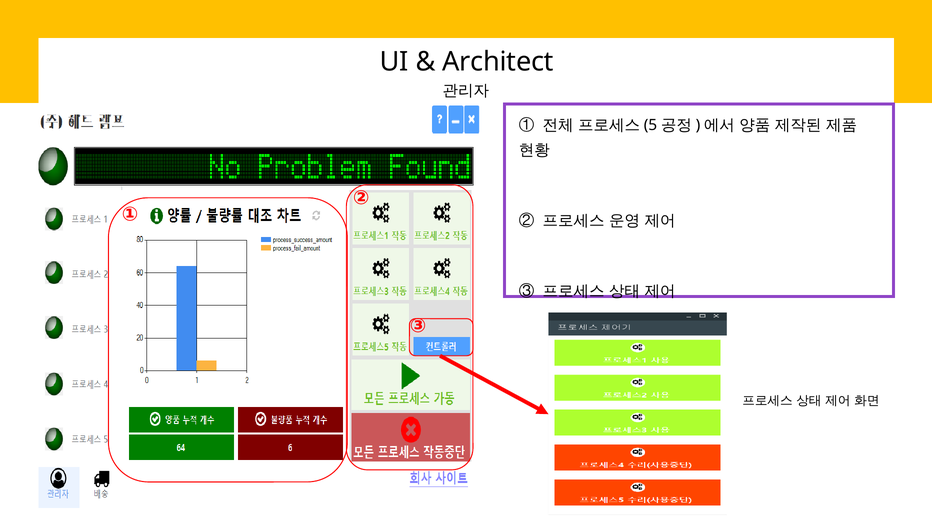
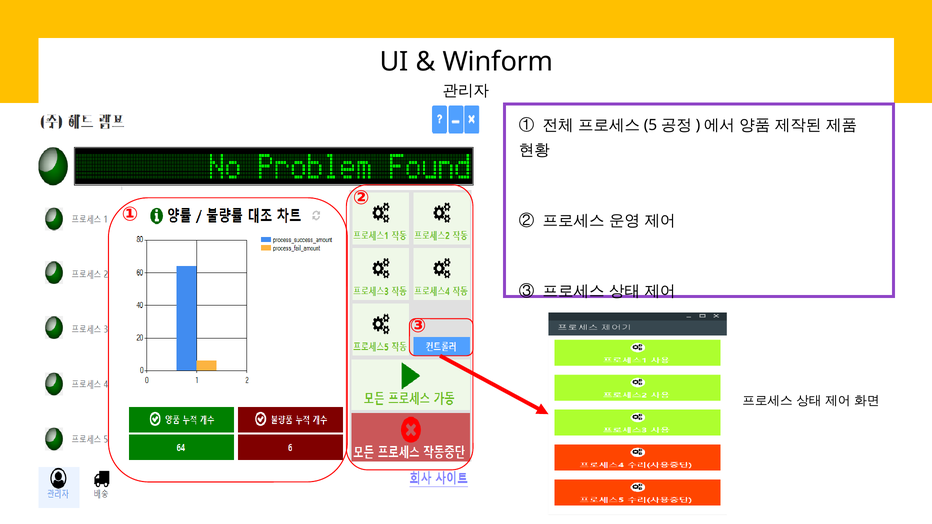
Architect: Architect -> Winform
